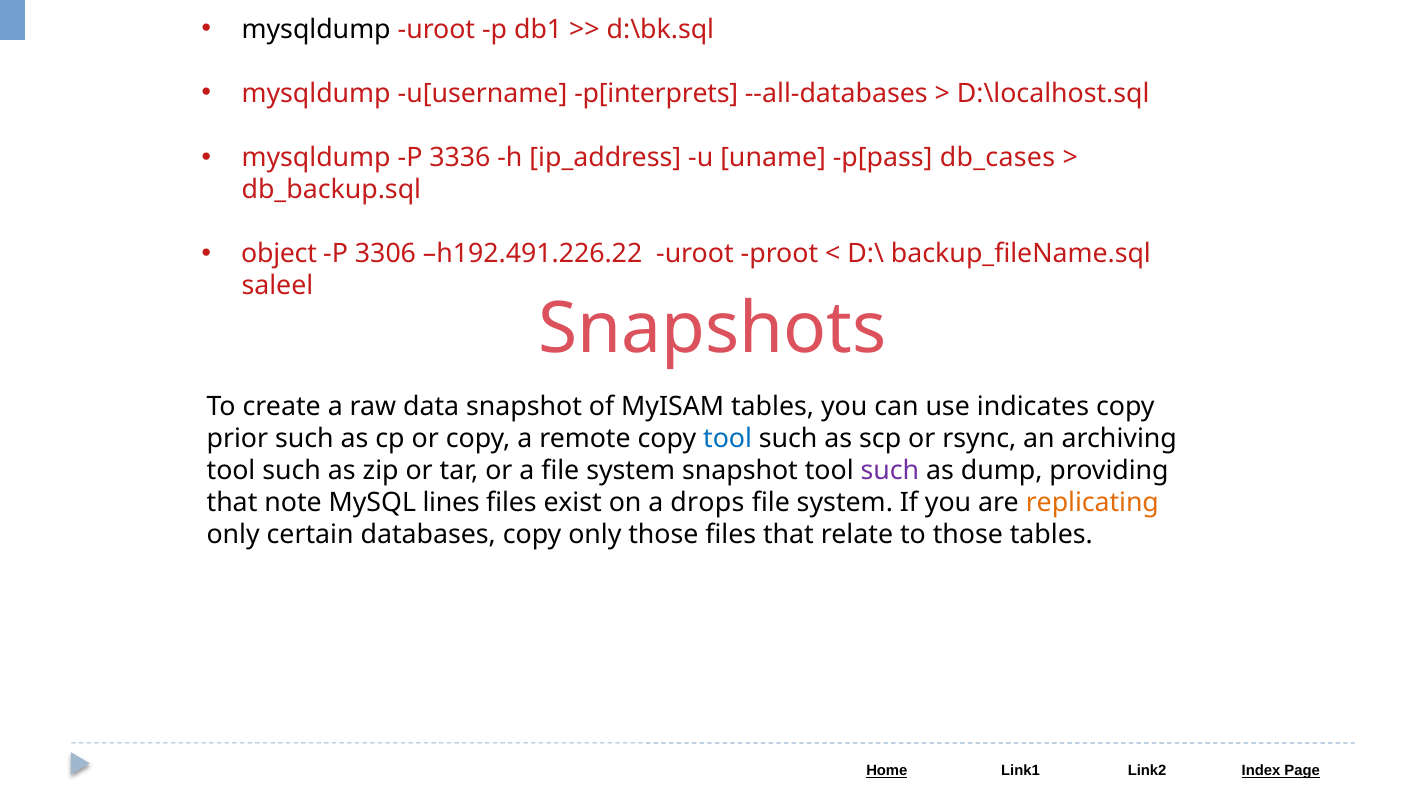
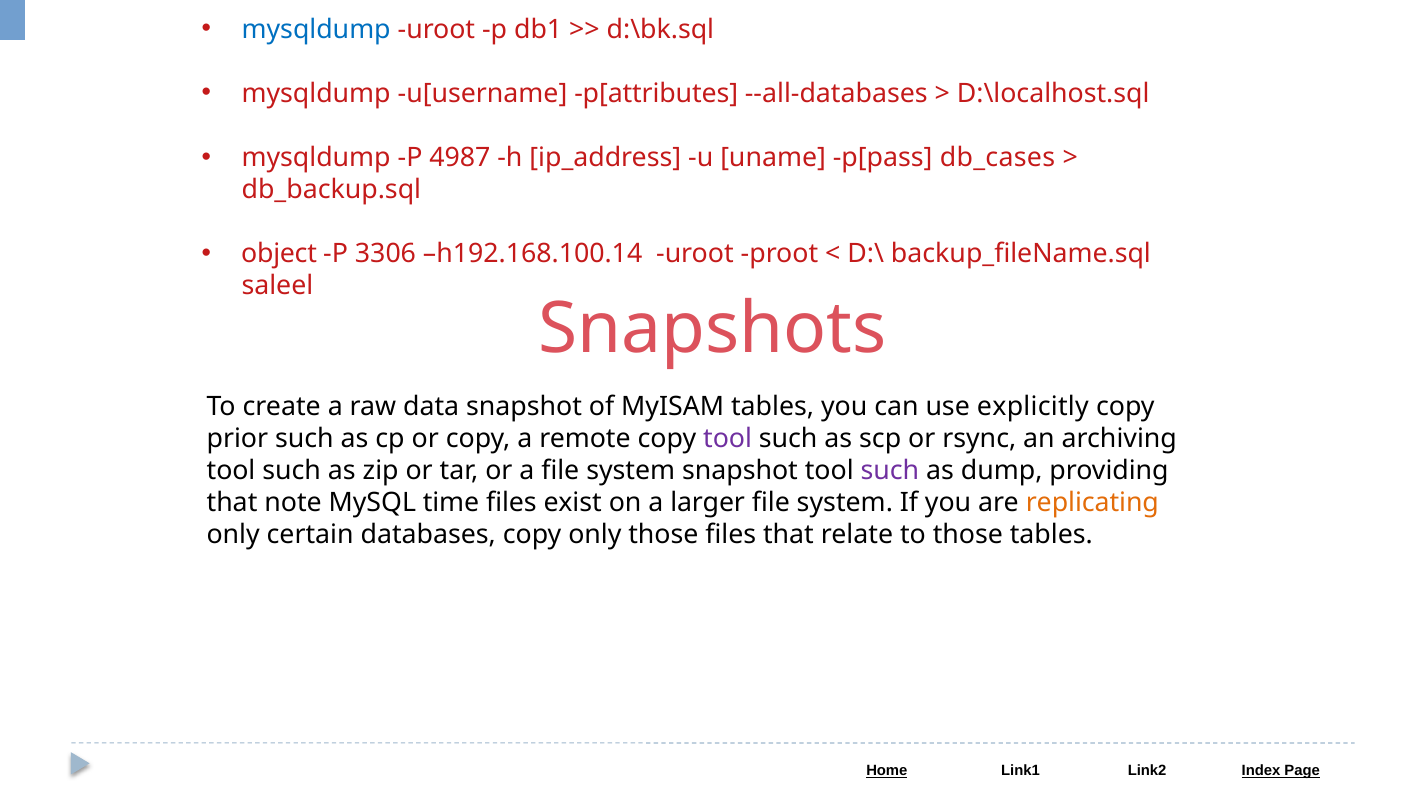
mysqldump at (316, 29) colour: black -> blue
p[interprets: p[interprets -> p[attributes
3336: 3336 -> 4987
h192.491.226.22: h192.491.226.22 -> h192.168.100.14
indicates: indicates -> explicitly
tool at (728, 438) colour: blue -> purple
lines: lines -> time
drops: drops -> larger
